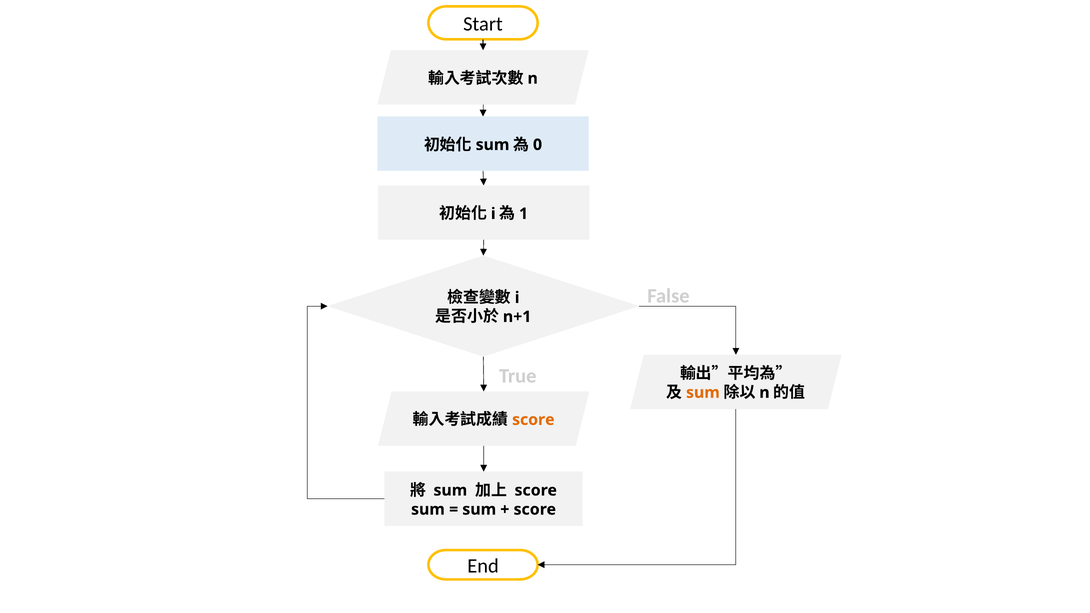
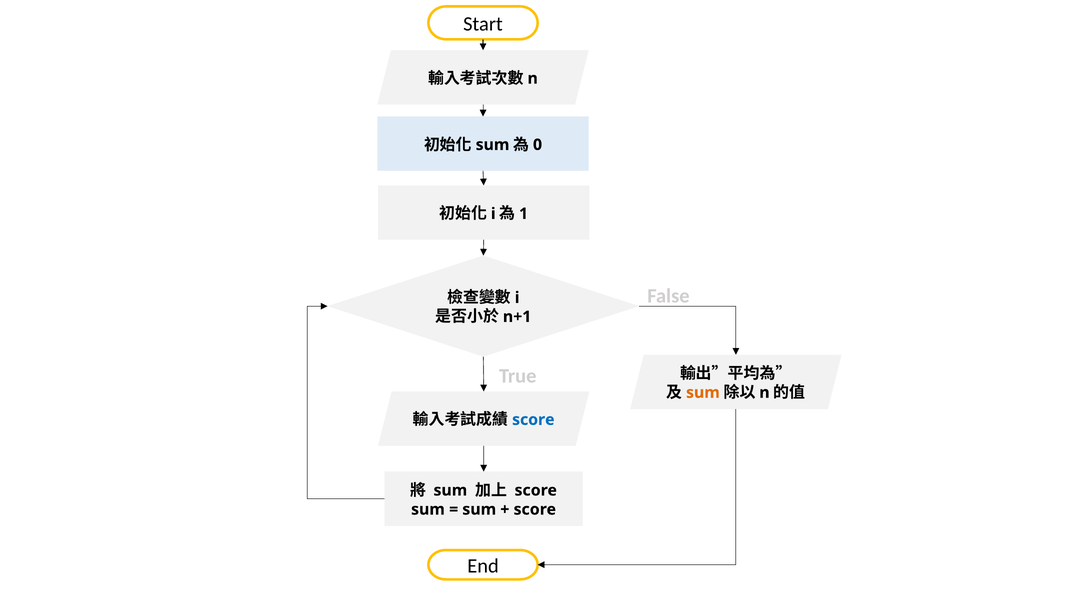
score at (533, 420) colour: orange -> blue
